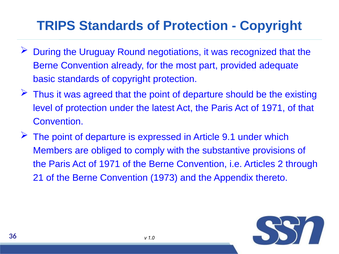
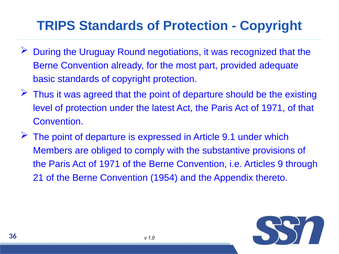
2: 2 -> 9
1973: 1973 -> 1954
